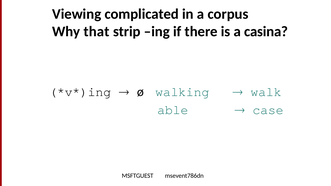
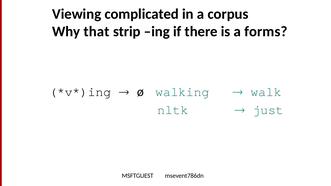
casina: casina -> forms
able: able -> nltk
case: case -> just
